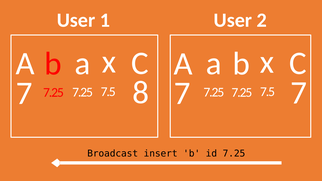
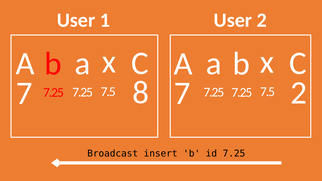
7 7: 7 -> 2
